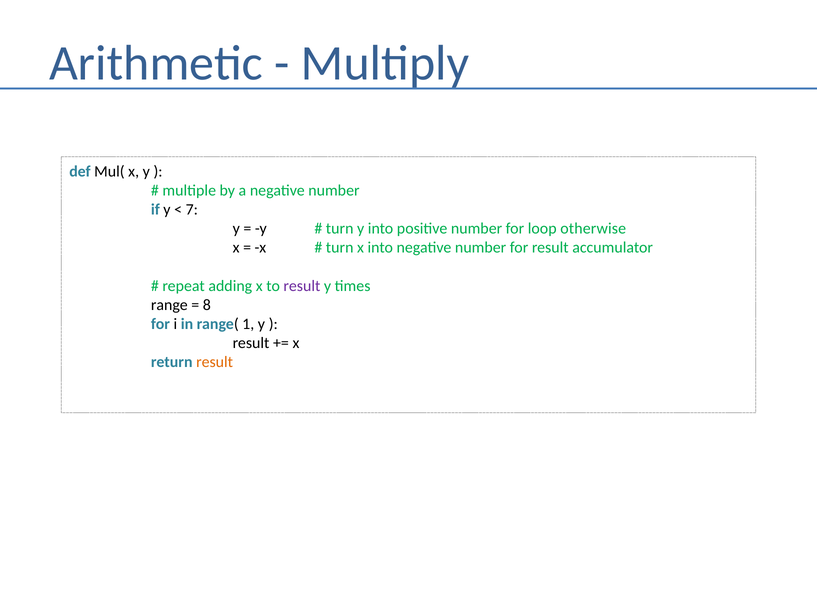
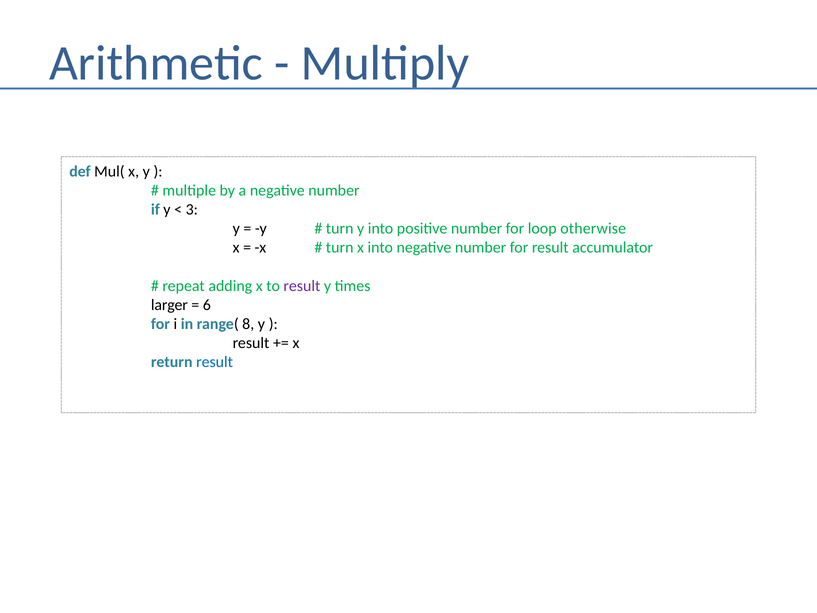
7: 7 -> 3
range: range -> larger
8: 8 -> 6
1: 1 -> 8
result at (215, 362) colour: orange -> blue
